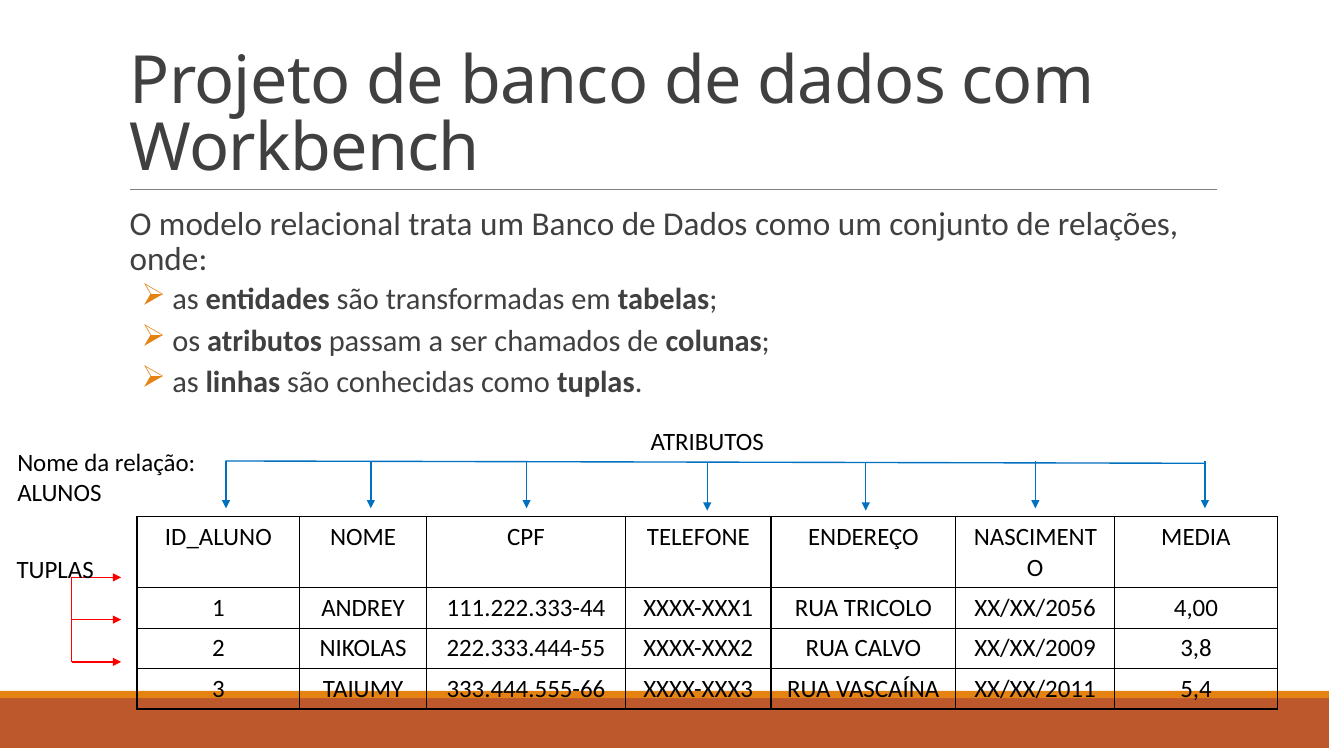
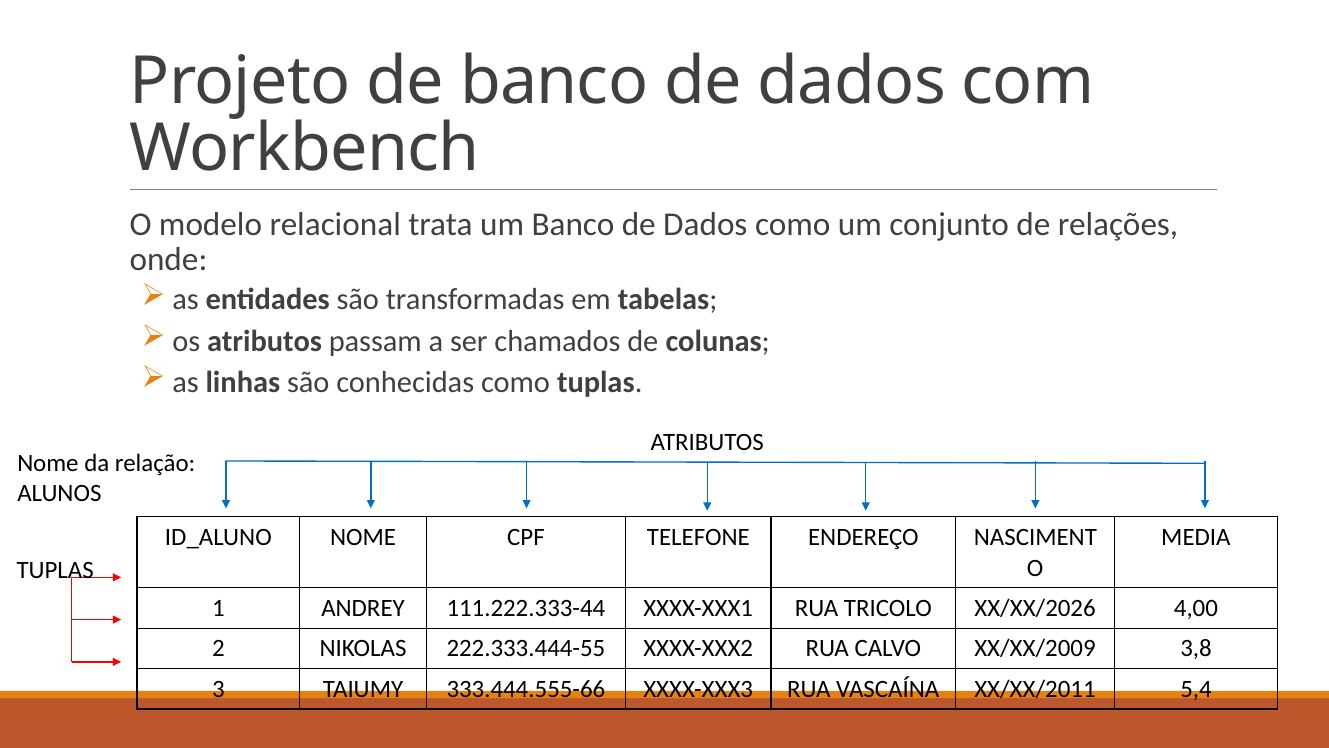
XX/XX/2056: XX/XX/2056 -> XX/XX/2026
